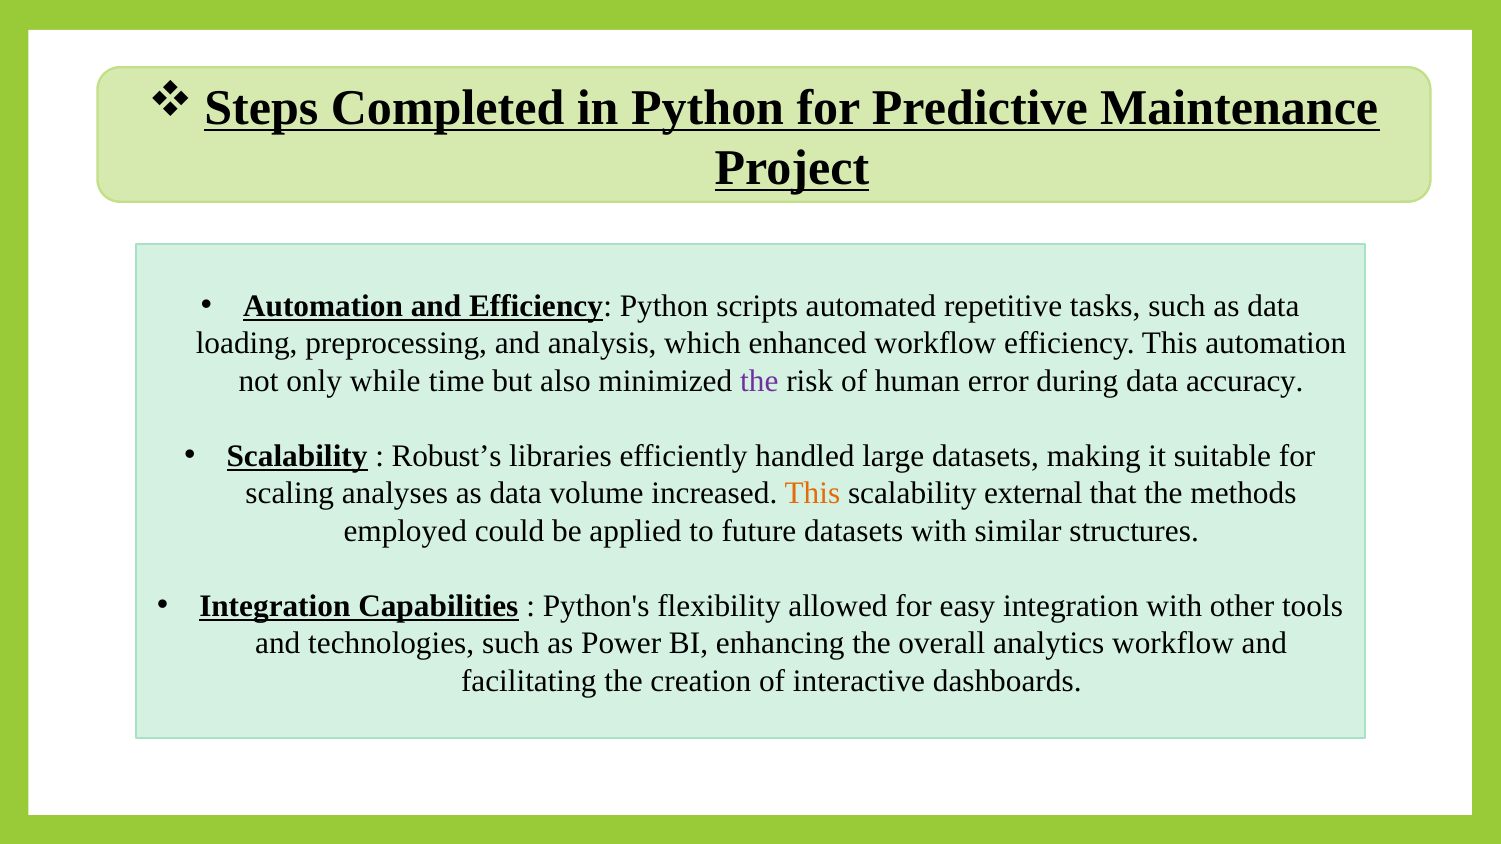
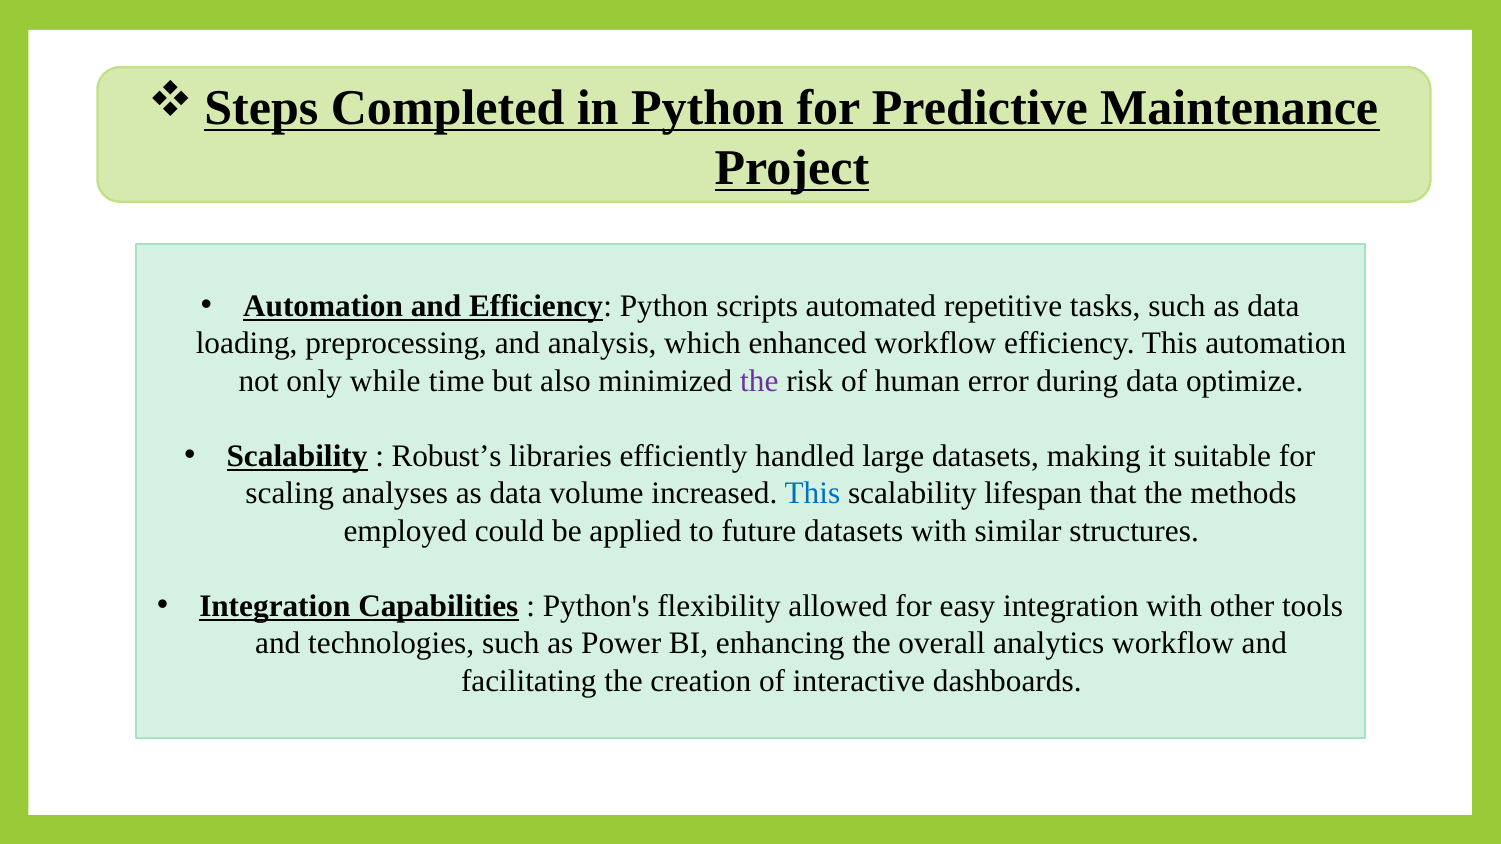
accuracy: accuracy -> optimize
This at (812, 494) colour: orange -> blue
external: external -> lifespan
